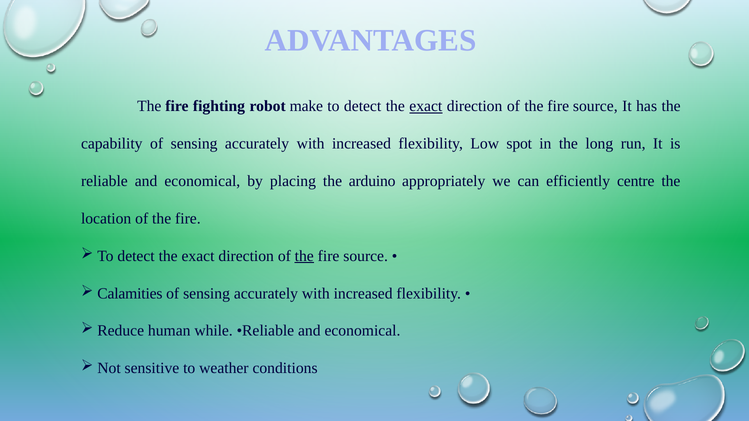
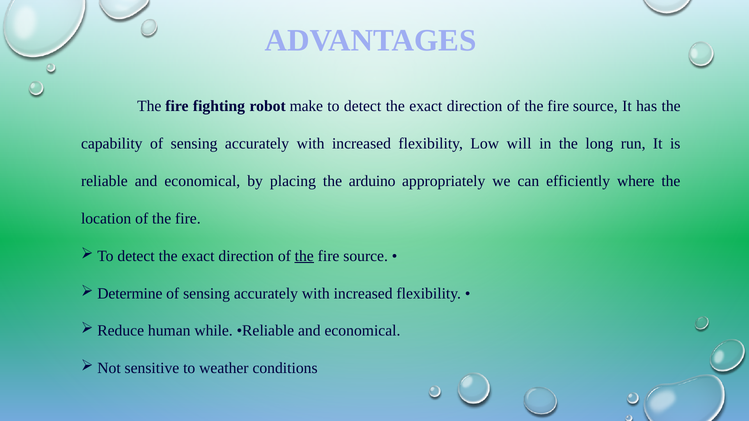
exact at (426, 106) underline: present -> none
spot: spot -> will
centre: centre -> where
Calamities: Calamities -> Determine
